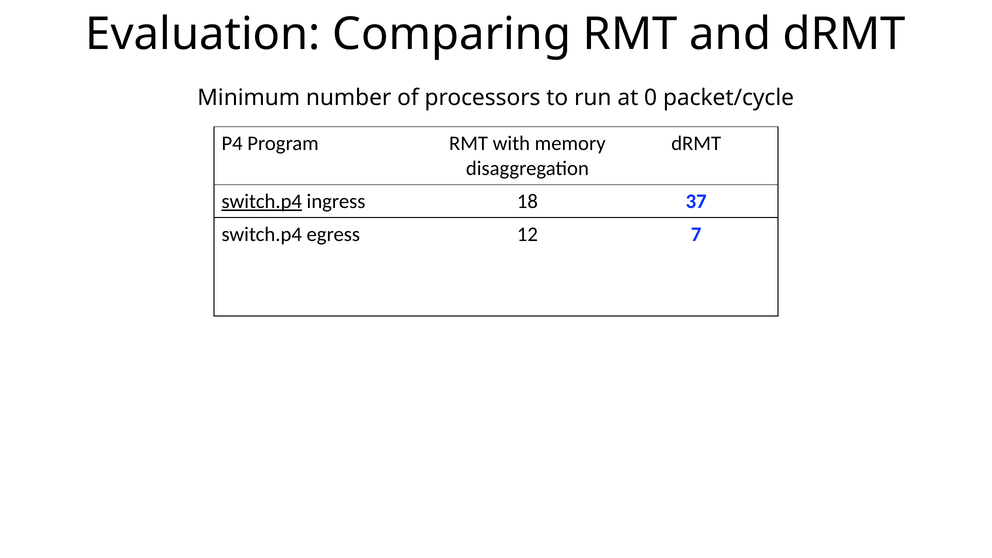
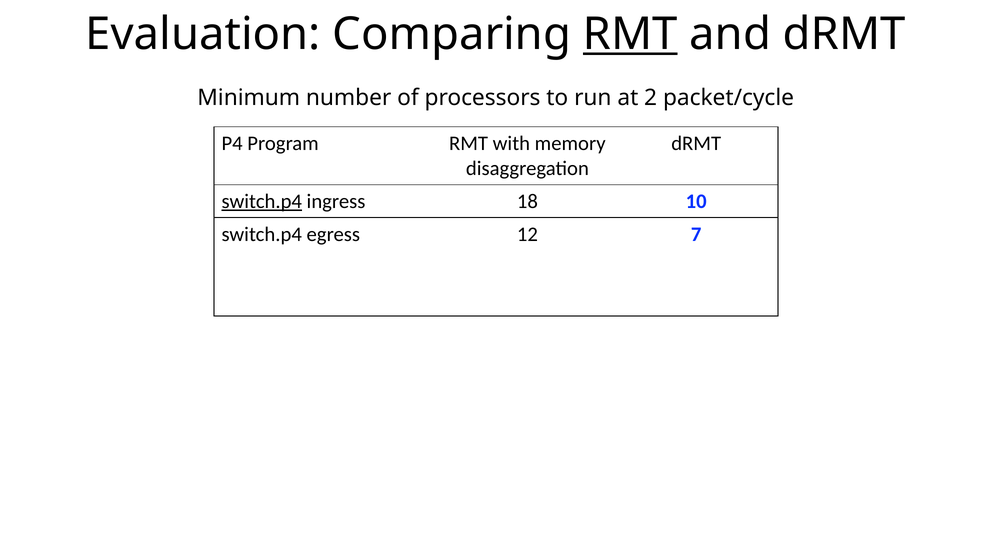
RMT at (630, 34) underline: none -> present
0: 0 -> 2
37: 37 -> 10
